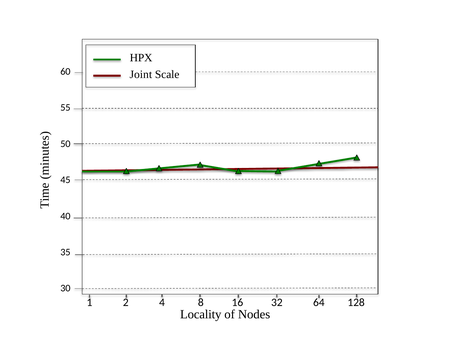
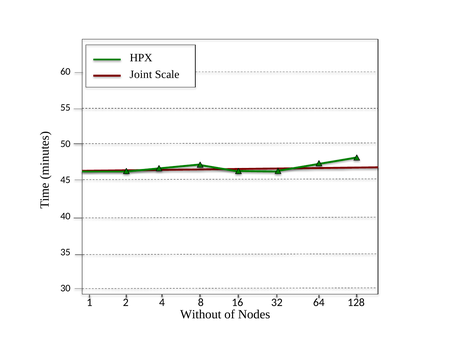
Locality: Locality -> Without
